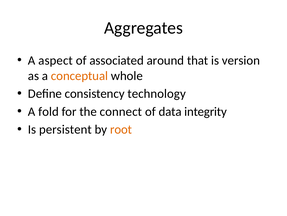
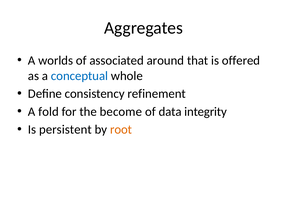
aspect: aspect -> worlds
version: version -> offered
conceptual colour: orange -> blue
technology: technology -> refinement
connect: connect -> become
